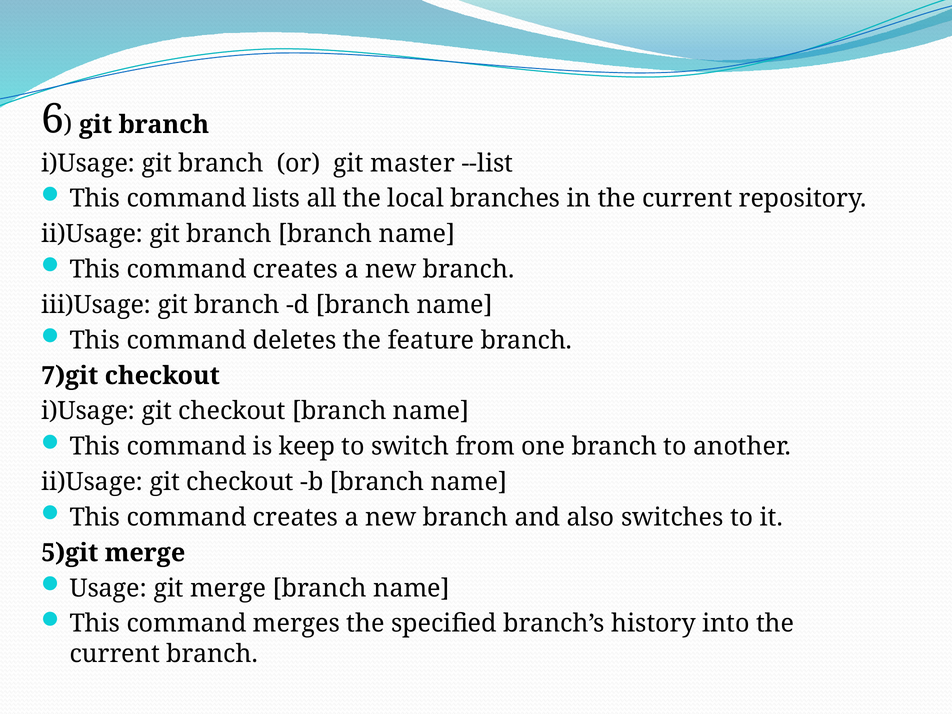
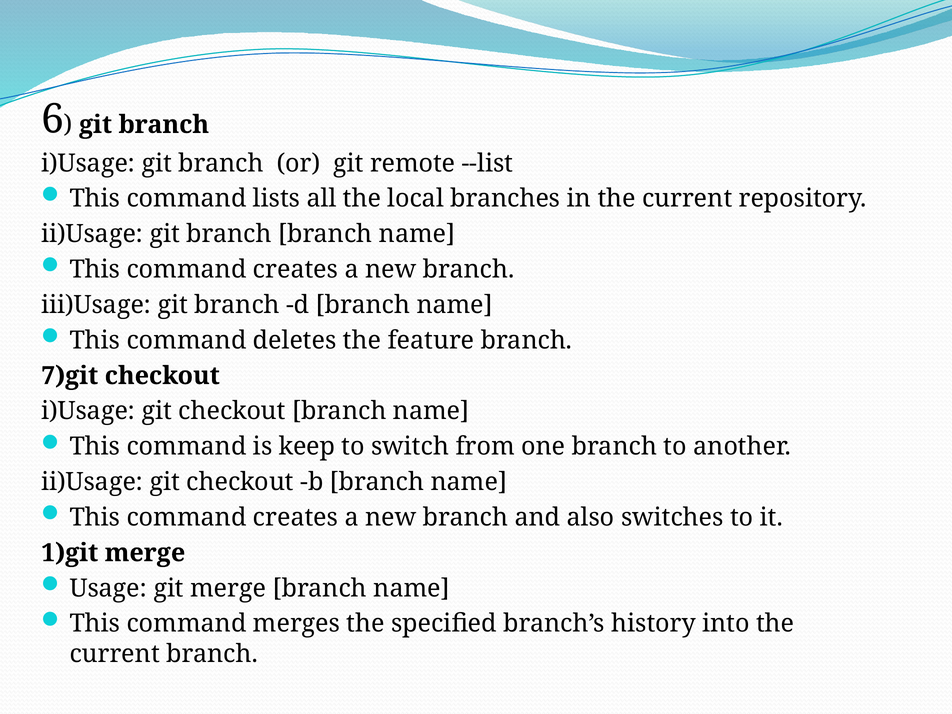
master: master -> remote
5)git: 5)git -> 1)git
